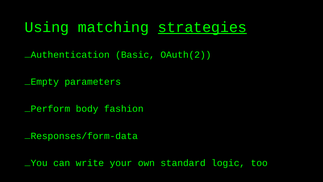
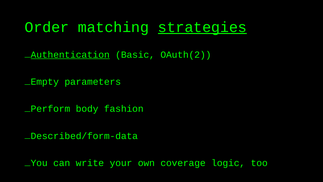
Using: Using -> Order
Authentication underline: none -> present
Responses/form-data: Responses/form-data -> Described/form-data
standard: standard -> coverage
